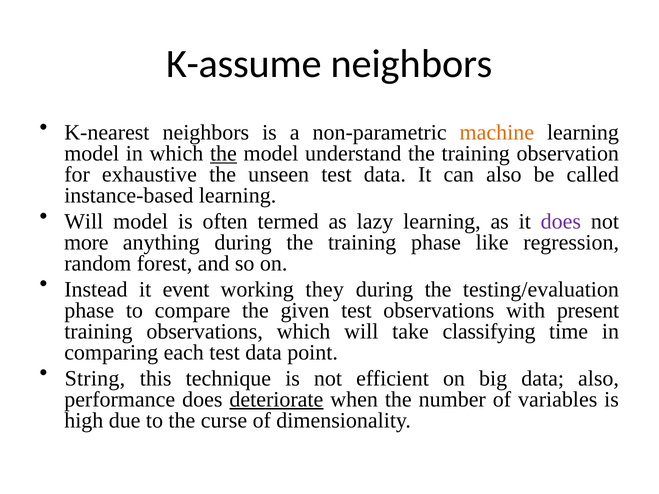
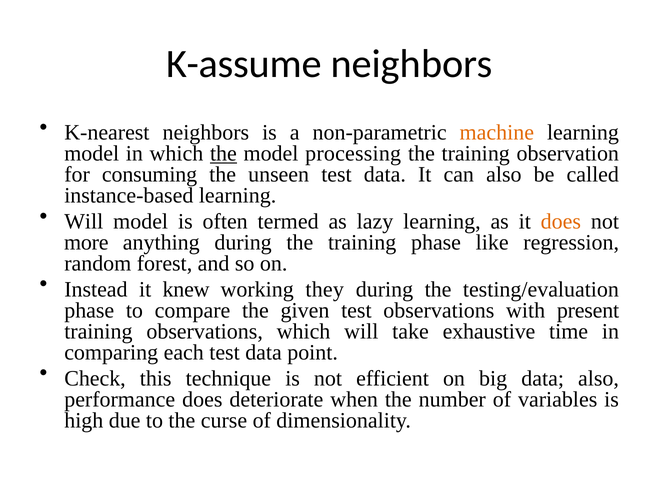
understand: understand -> processing
exhaustive: exhaustive -> consuming
does at (561, 222) colour: purple -> orange
event: event -> knew
classifying: classifying -> exhaustive
String: String -> Check
deteriorate underline: present -> none
